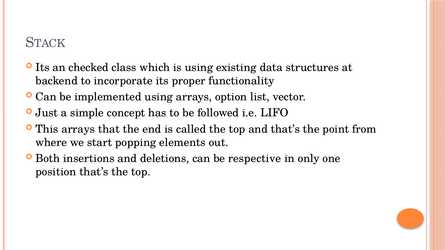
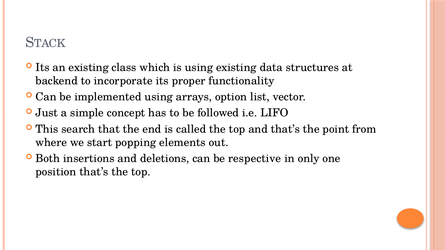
an checked: checked -> existing
This arrays: arrays -> search
